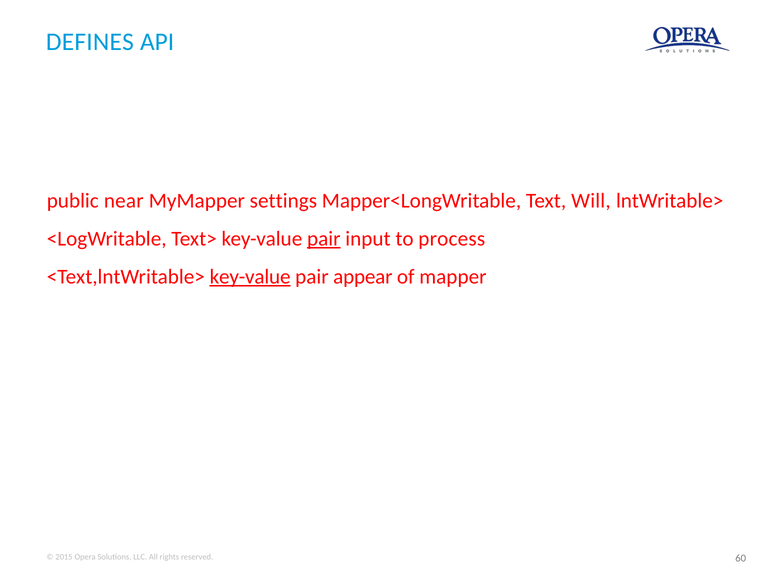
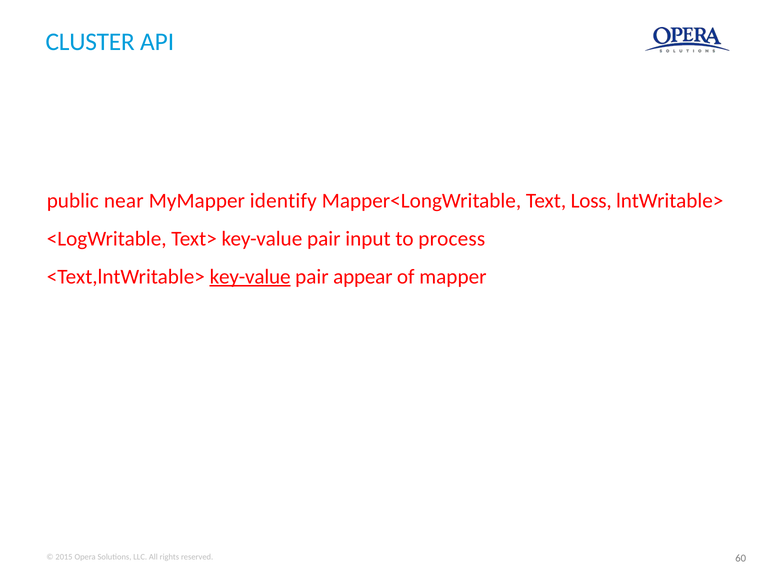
DEFINES: DEFINES -> CLUSTER
settings: settings -> identify
Will: Will -> Loss
pair at (324, 239) underline: present -> none
